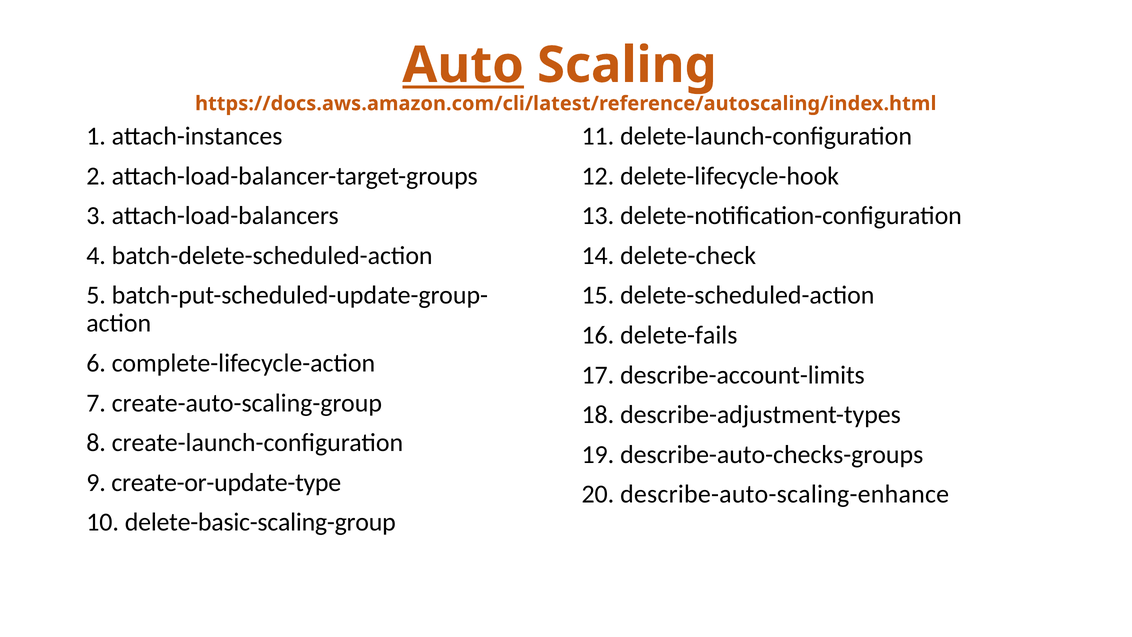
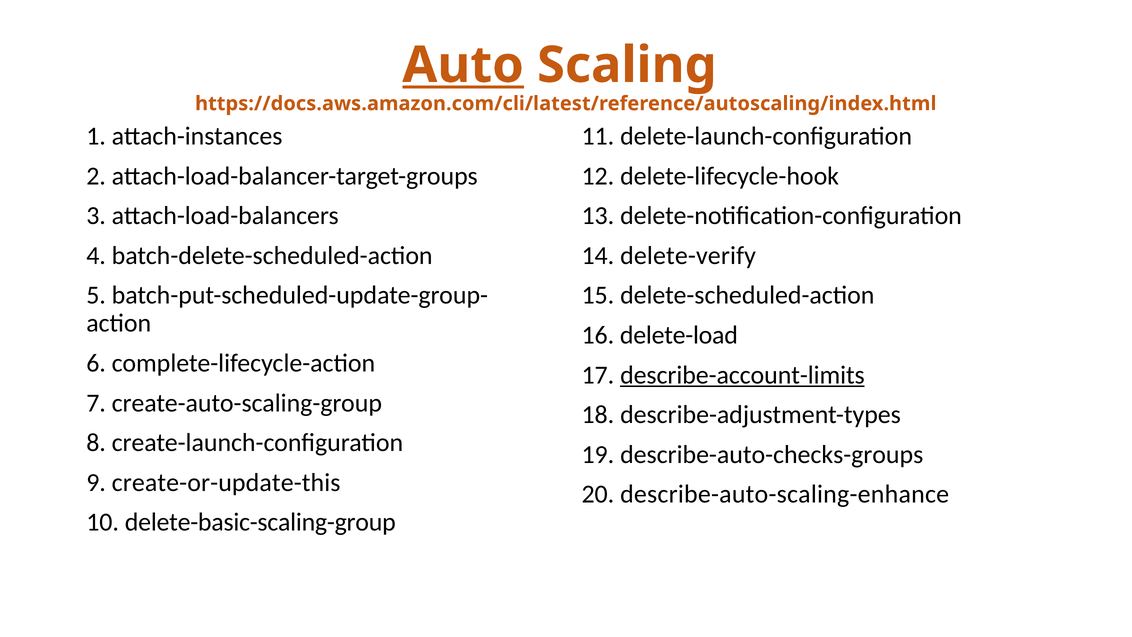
delete-check: delete-check -> delete-verify
delete-fails: delete-fails -> delete-load
describe-account-limits underline: none -> present
create-or-update-type: create-or-update-type -> create-or-update-this
